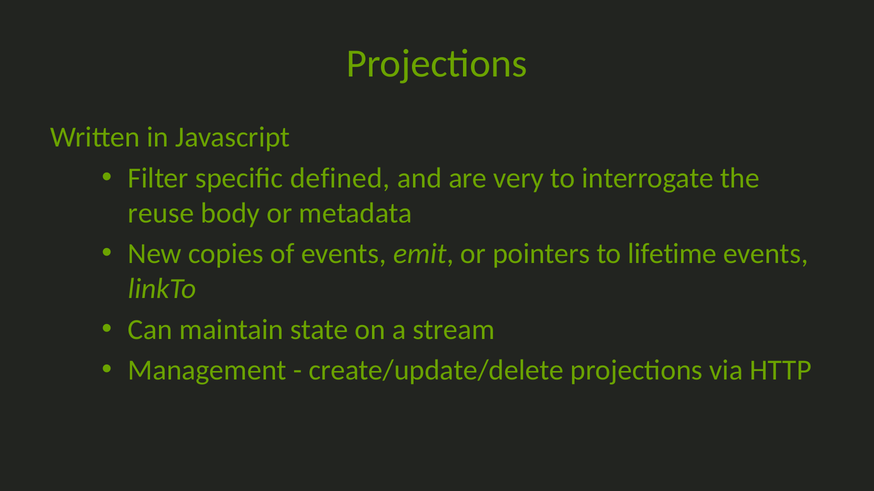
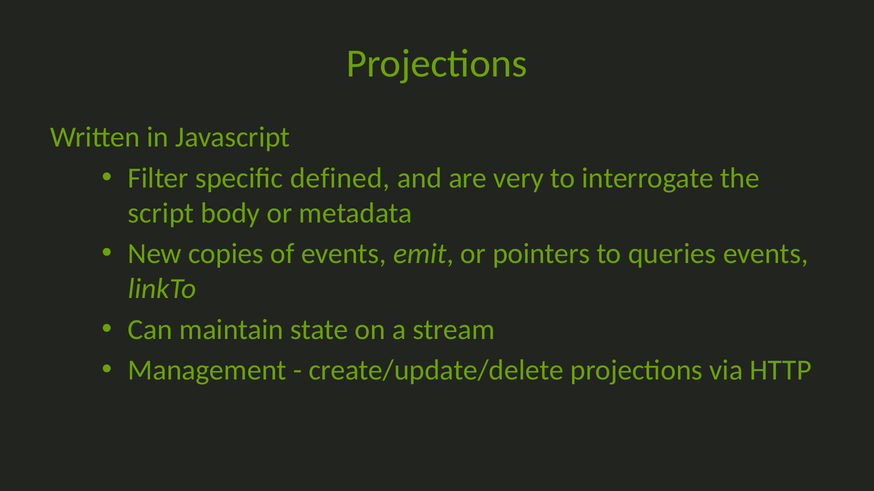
reuse: reuse -> script
lifetime: lifetime -> queries
